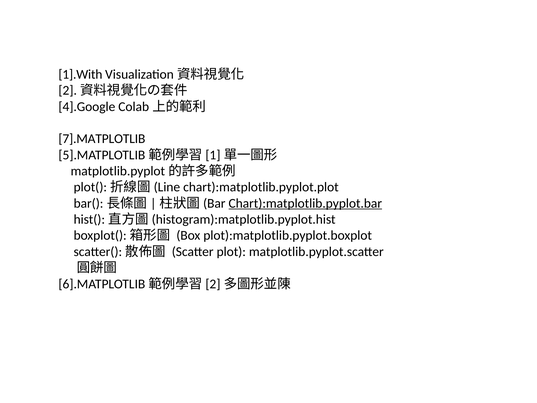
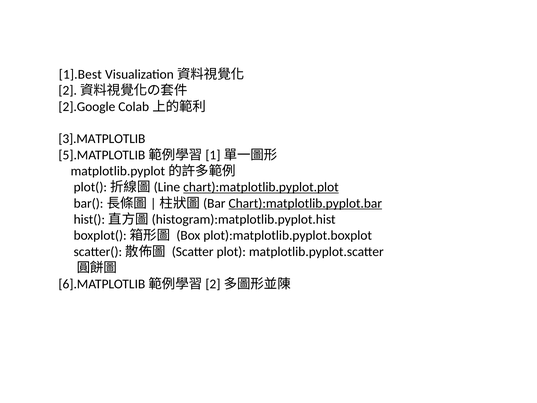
1].With: 1].With -> 1].Best
4].Google: 4].Google -> 2].Google
7].MATPLOTLIB: 7].MATPLOTLIB -> 3].MATPLOTLIB
chart):matplotlib.pyplot.plot underline: none -> present
